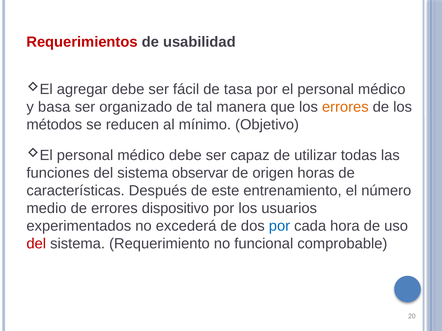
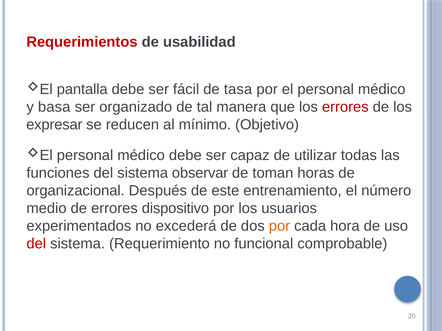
agregar: agregar -> pantalla
errores at (345, 107) colour: orange -> red
métodos: métodos -> expresar
origen: origen -> toman
características: características -> organizacional
por at (279, 226) colour: blue -> orange
